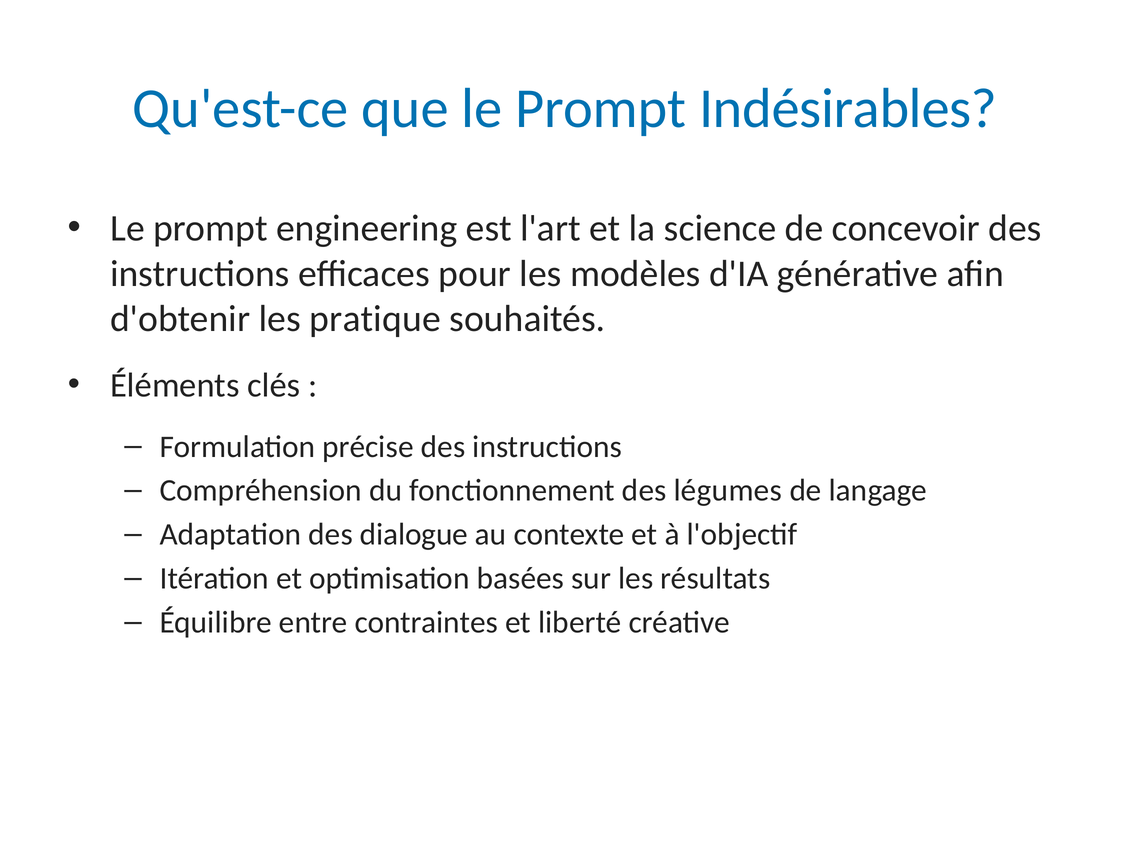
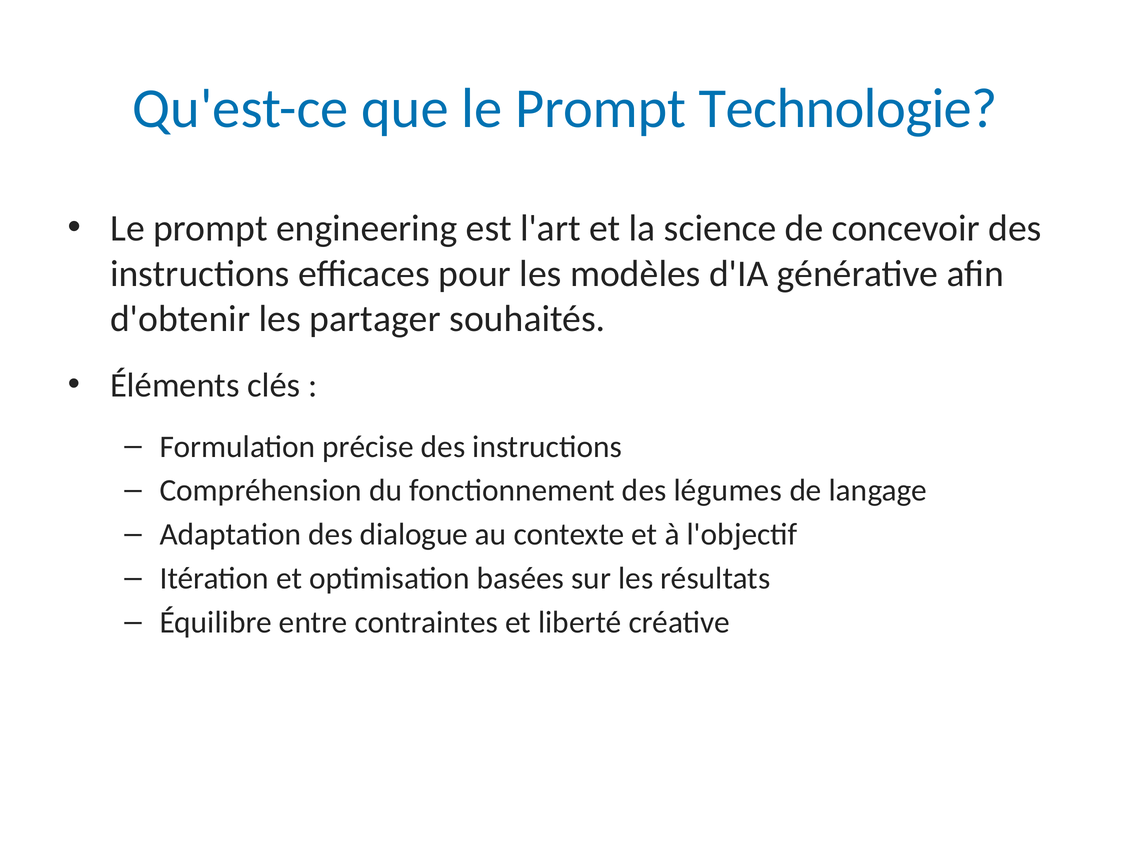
Indésirables: Indésirables -> Technologie
pratique: pratique -> partager
